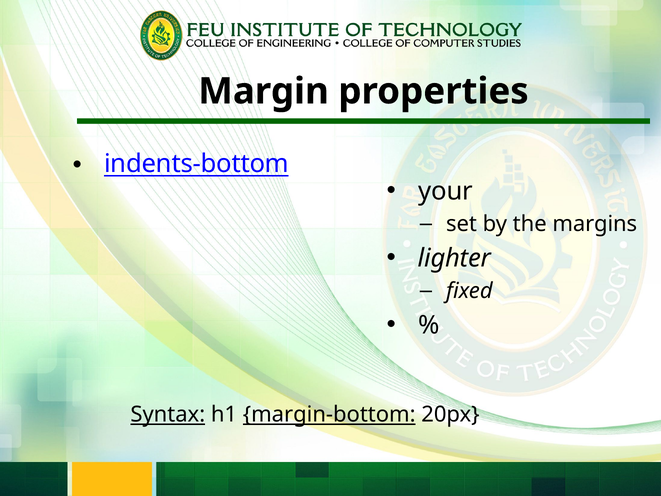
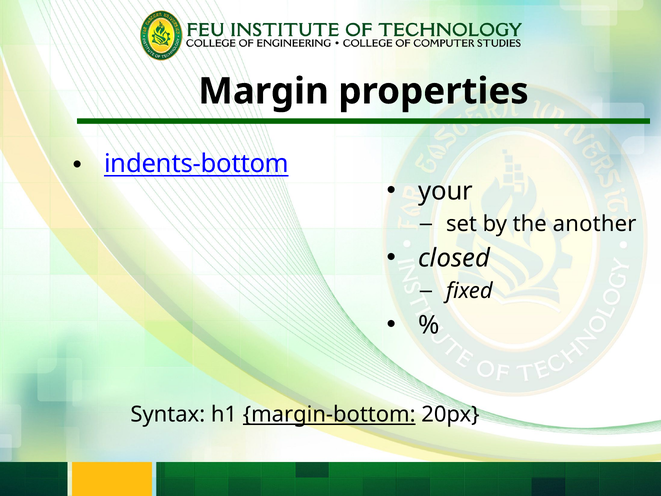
margins: margins -> another
lighter: lighter -> closed
Syntax underline: present -> none
